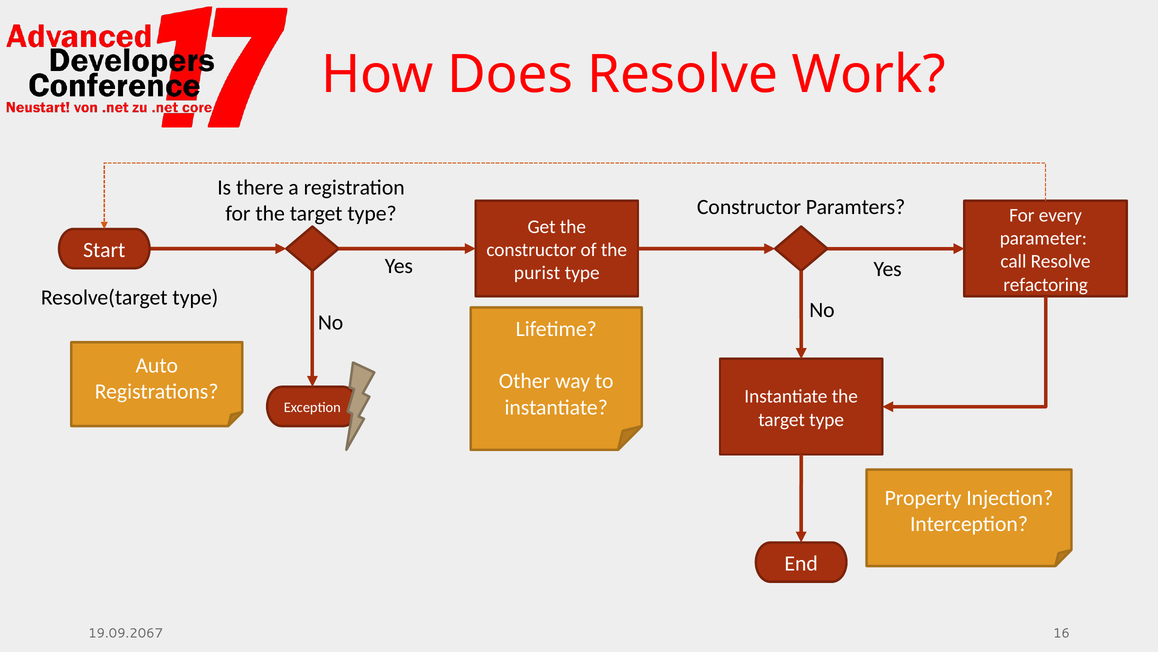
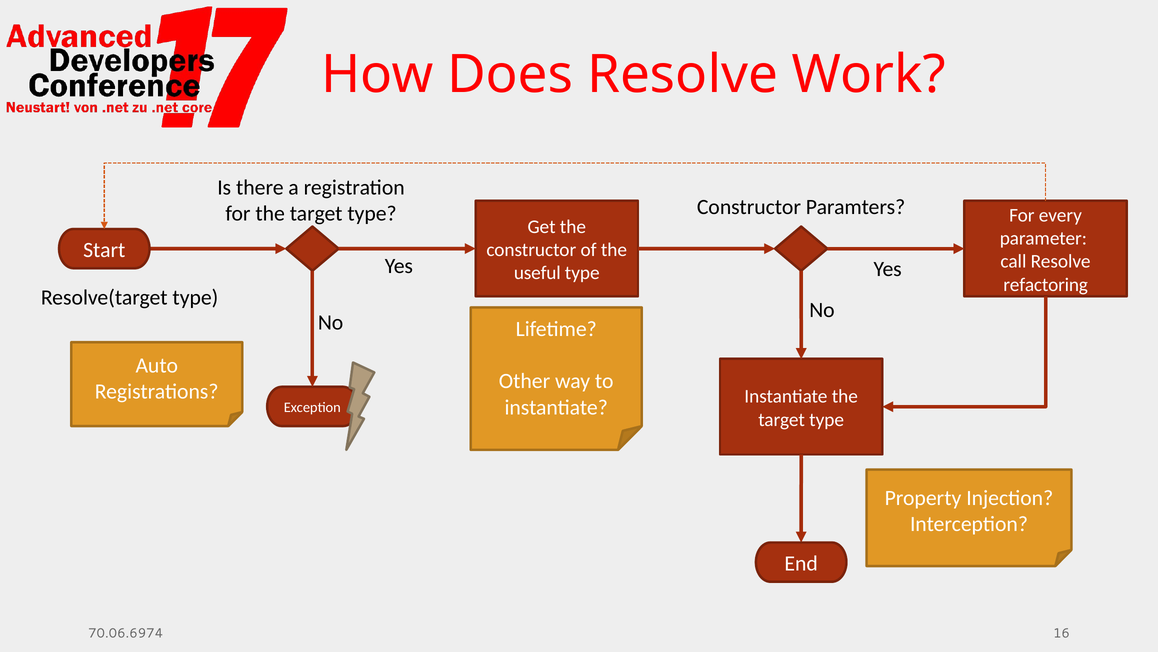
purist: purist -> useful
19.09.2067: 19.09.2067 -> 70.06.6974
